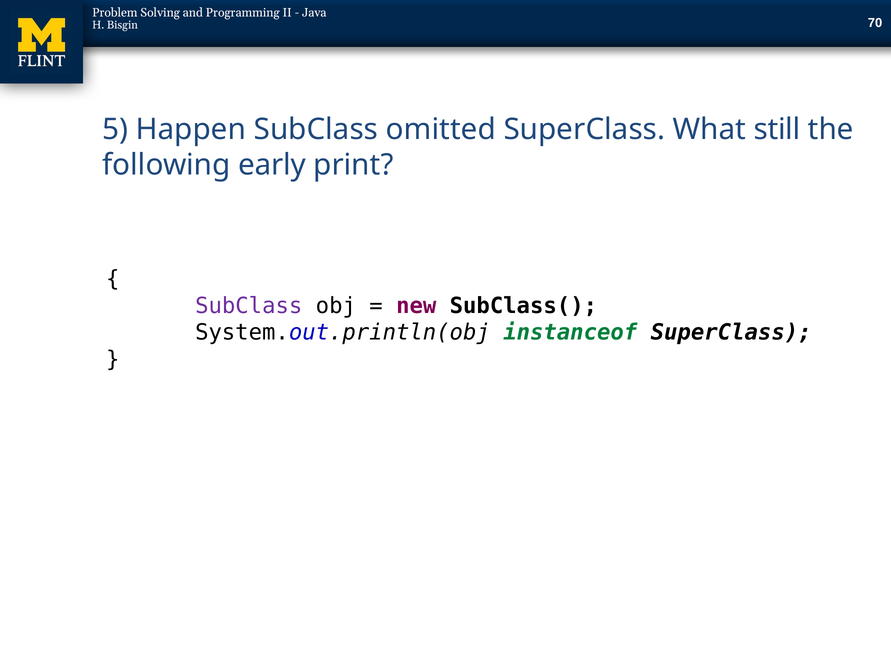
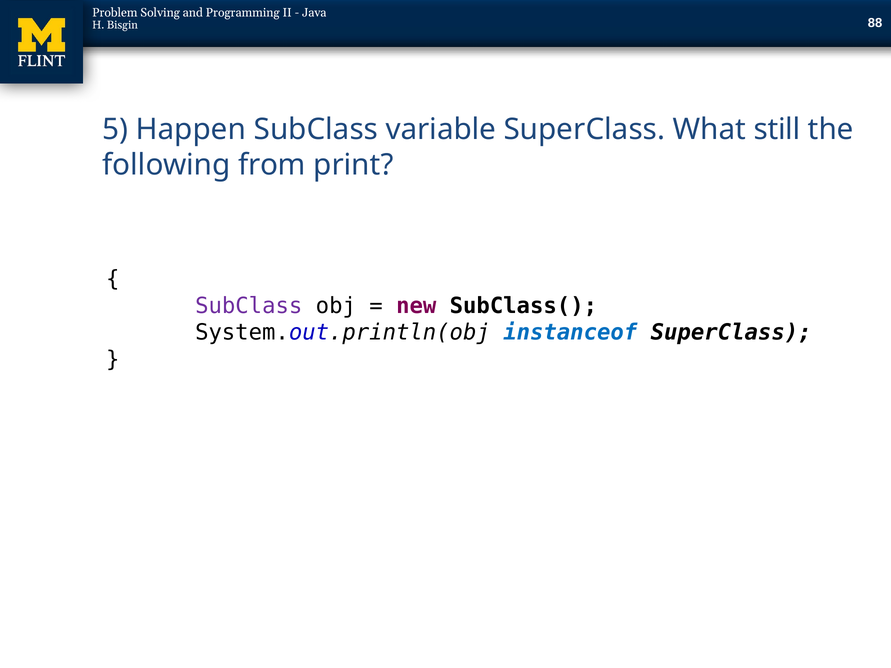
70: 70 -> 88
omitted: omitted -> variable
early: early -> from
instanceof colour: green -> blue
